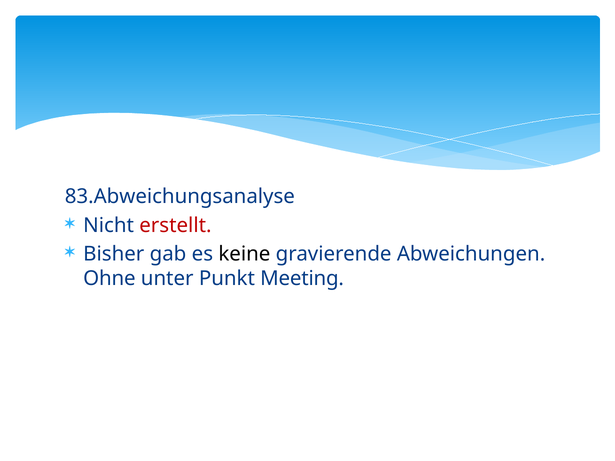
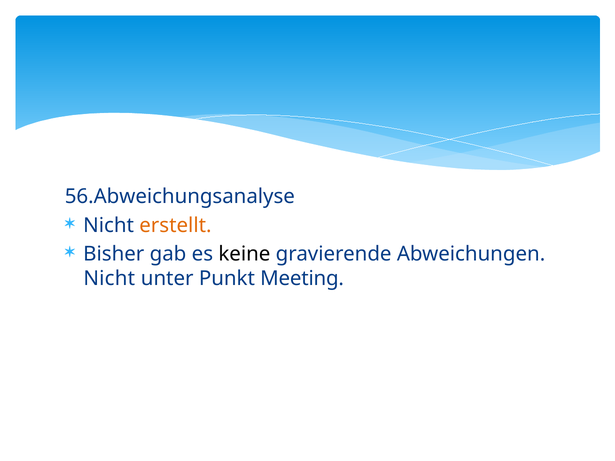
83.Abweichungsanalyse: 83.Abweichungsanalyse -> 56.Abweichungsanalyse
erstellt colour: red -> orange
Ohne at (109, 279): Ohne -> Nicht
